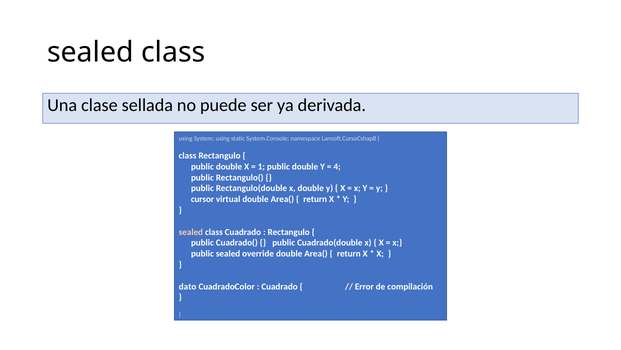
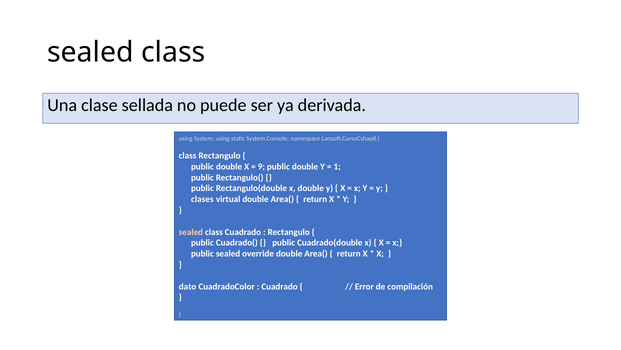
1: 1 -> 9
4: 4 -> 1
cursor: cursor -> clases
